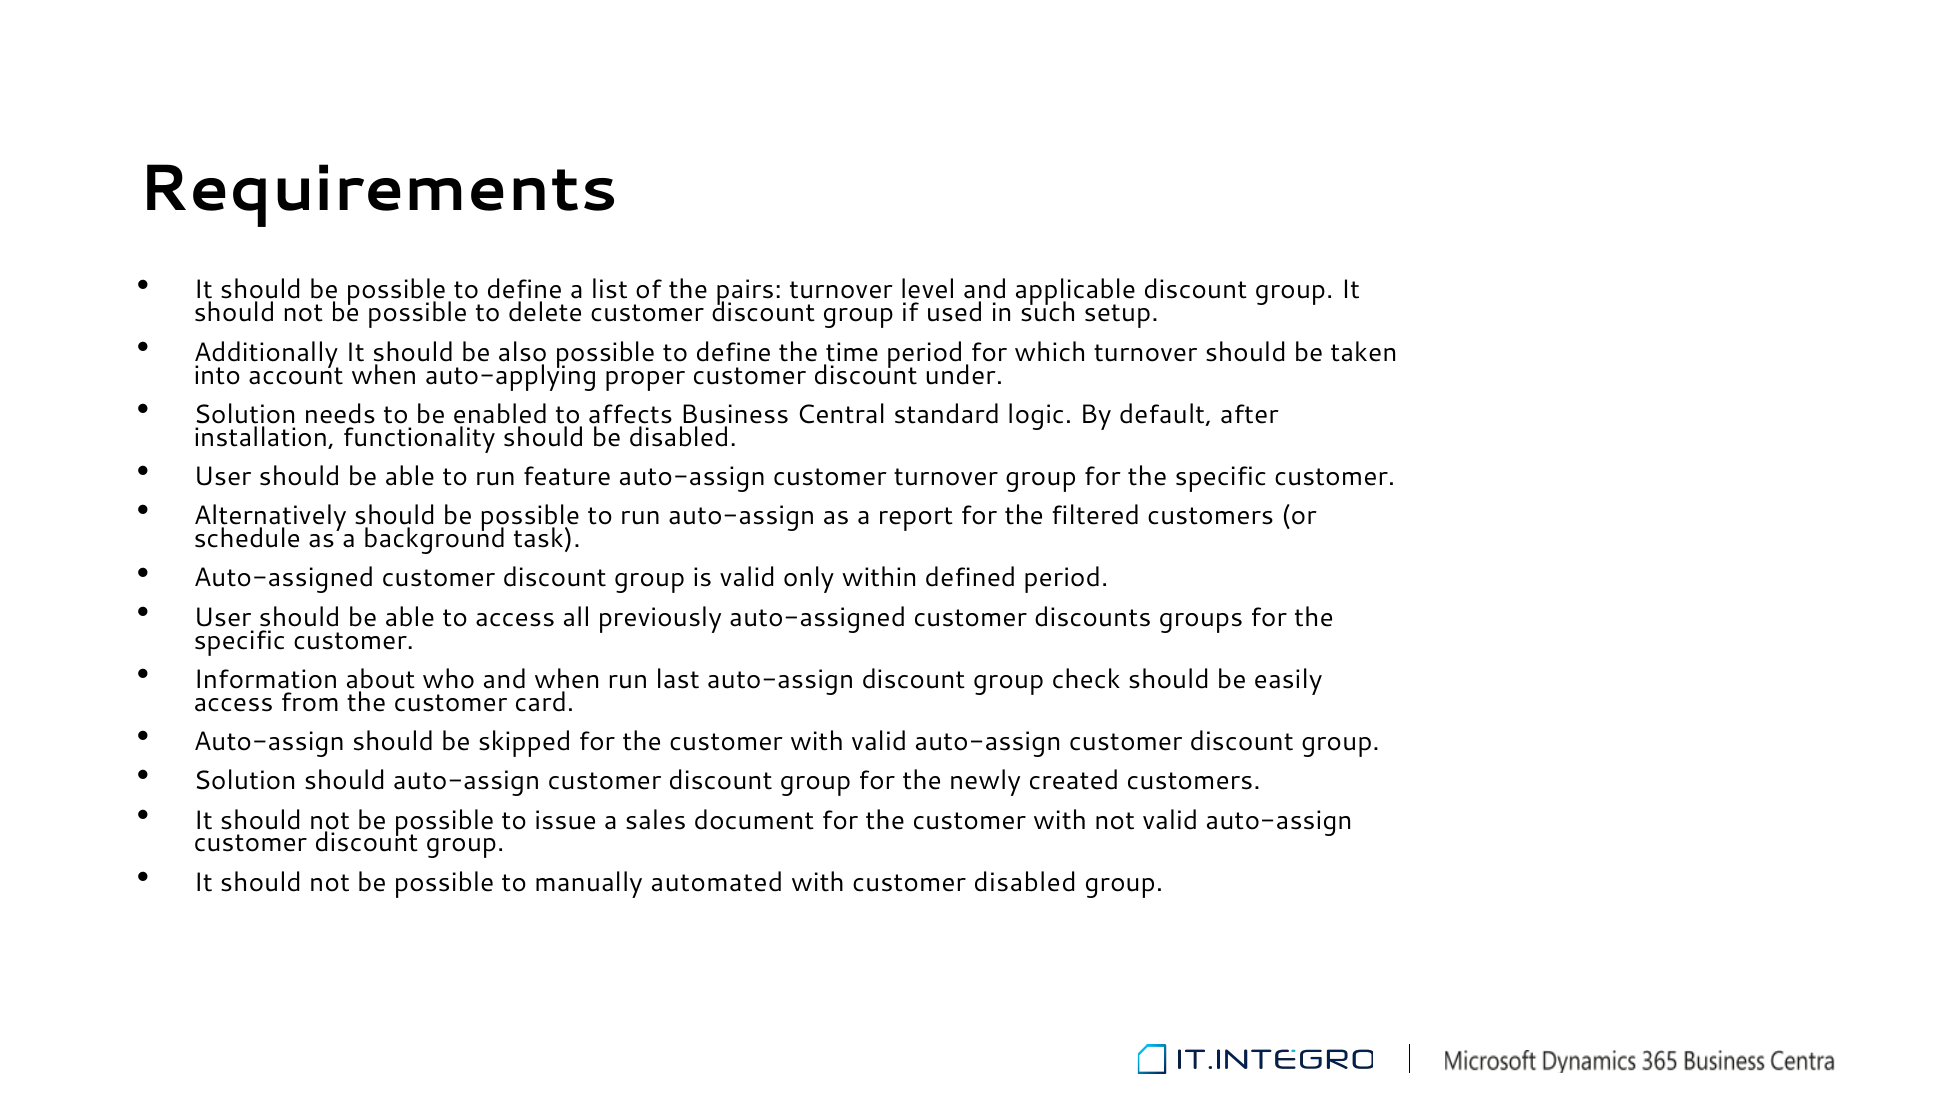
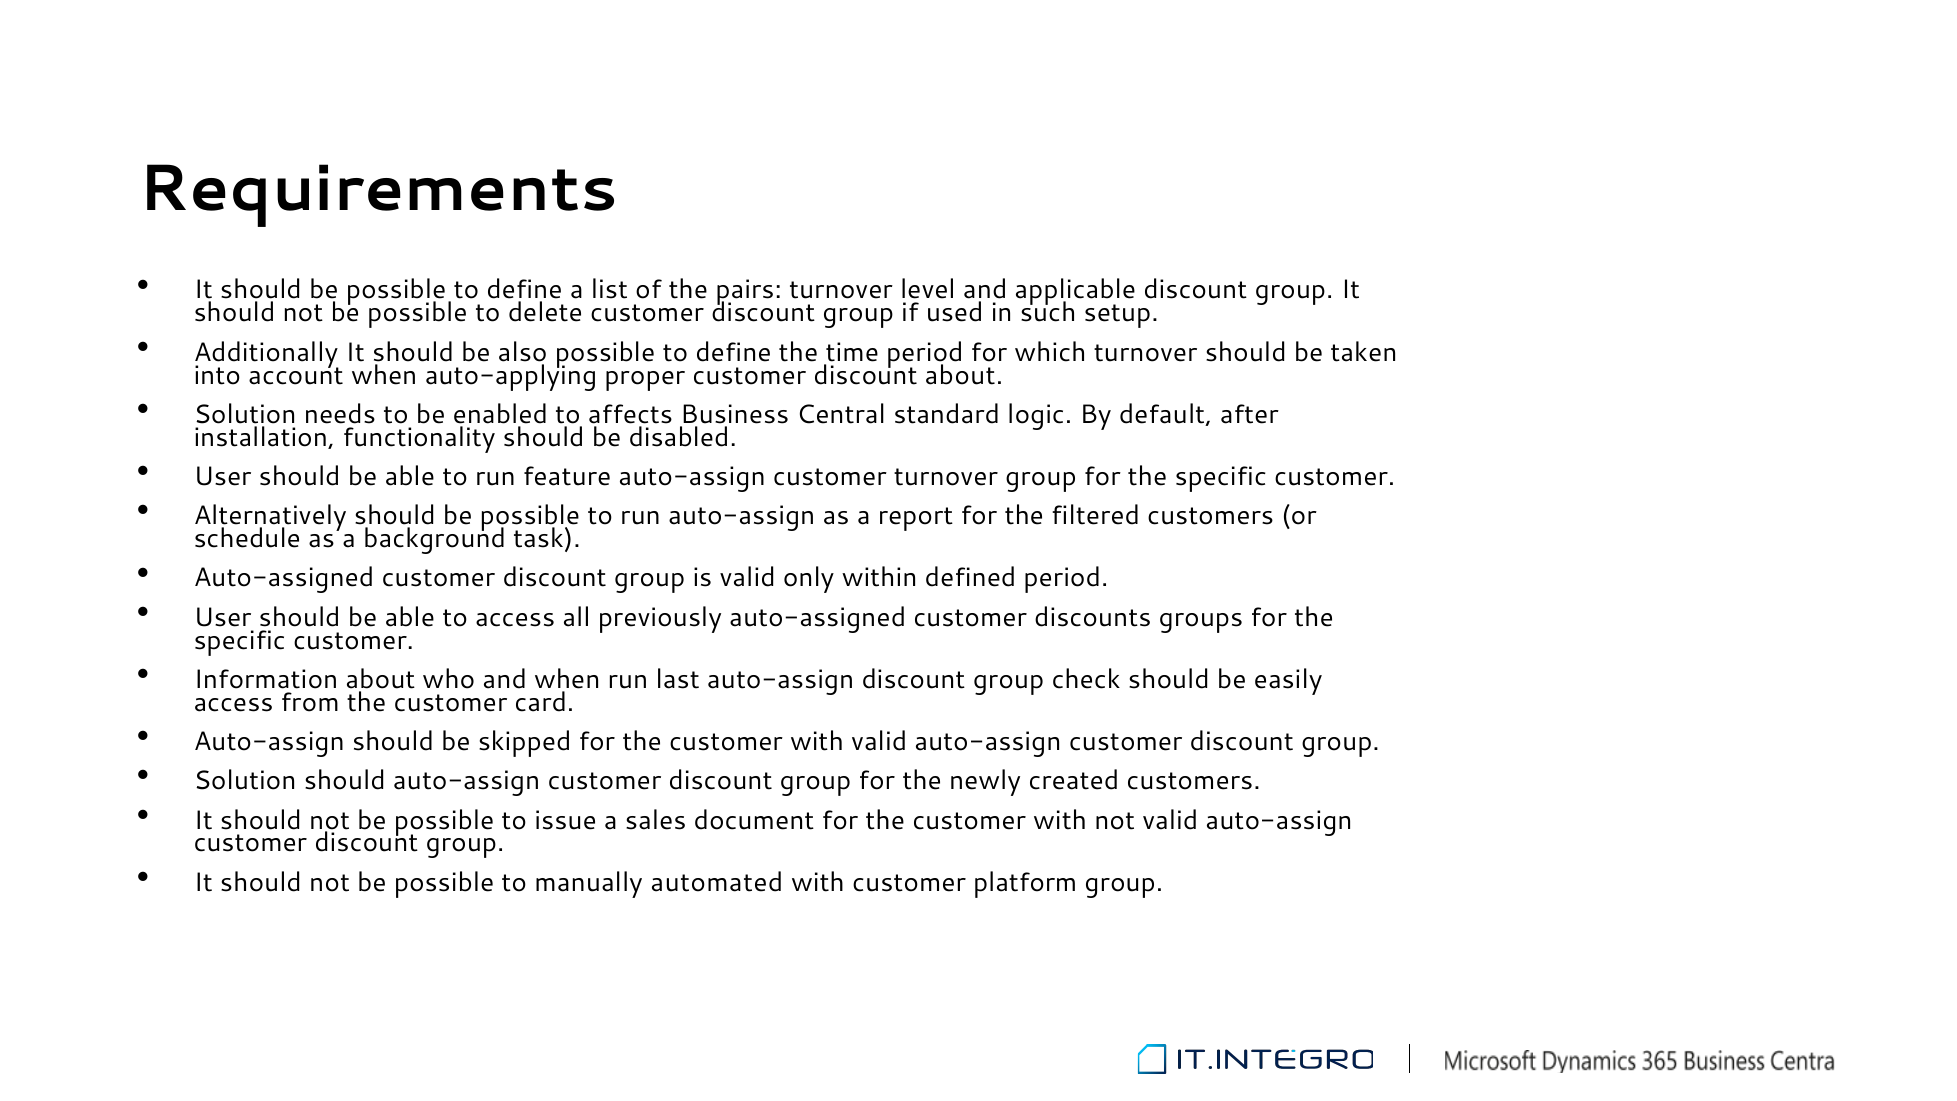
discount under: under -> about
customer disabled: disabled -> platform
